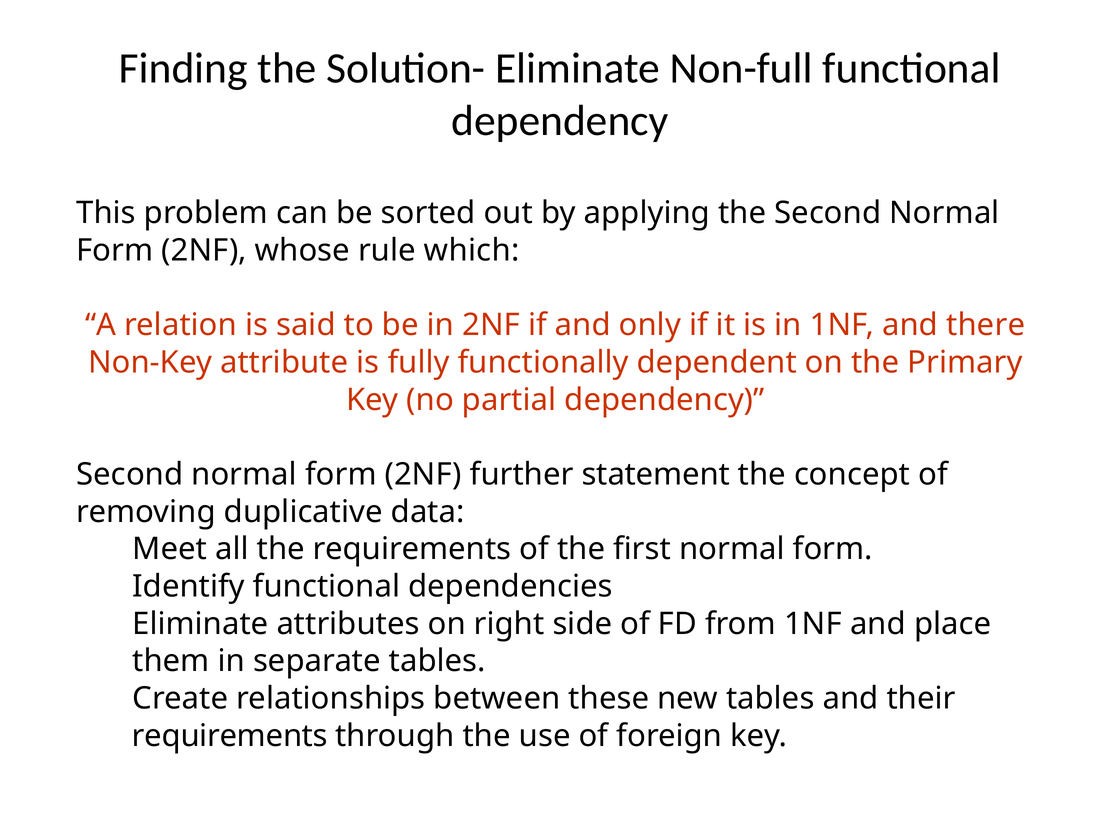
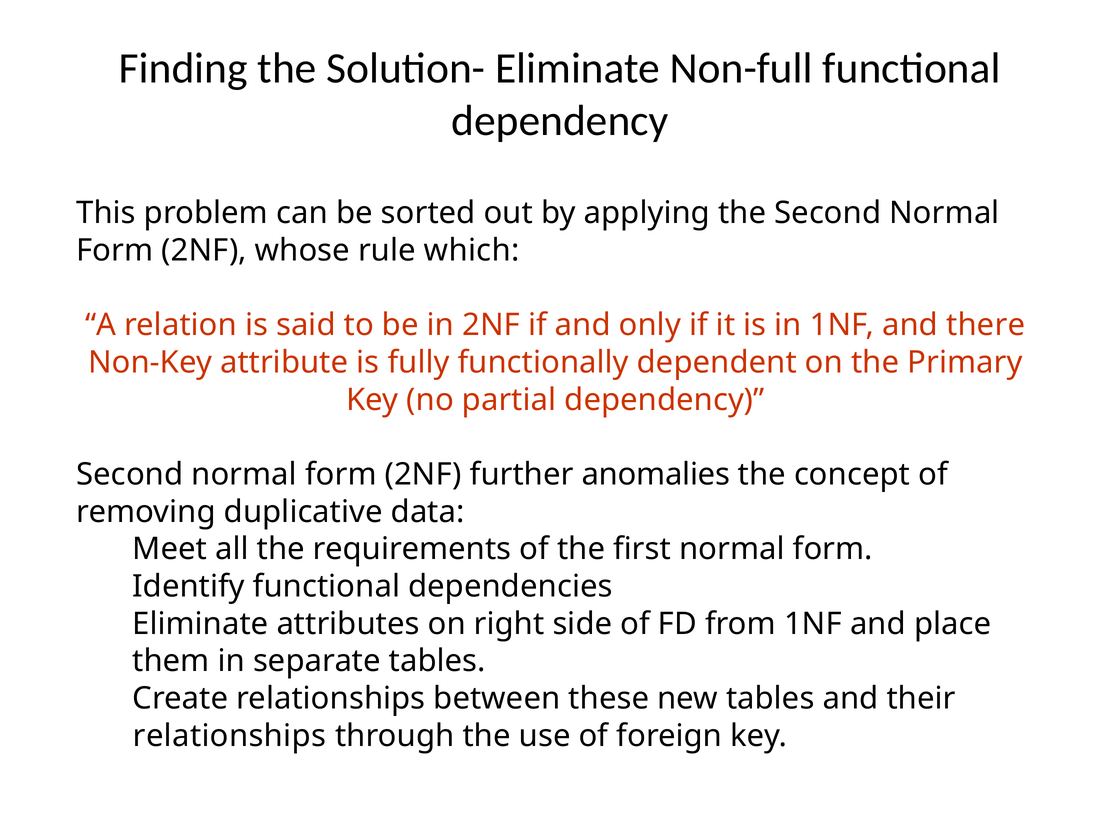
statement: statement -> anomalies
requirements at (230, 736): requirements -> relationships
